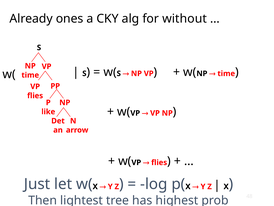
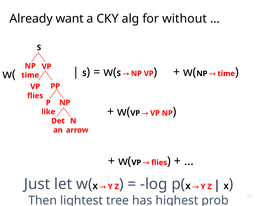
ones: ones -> want
